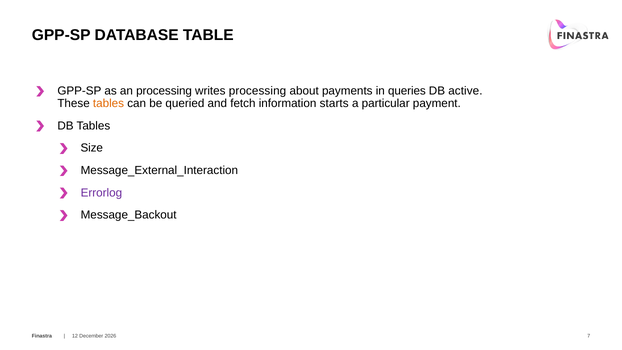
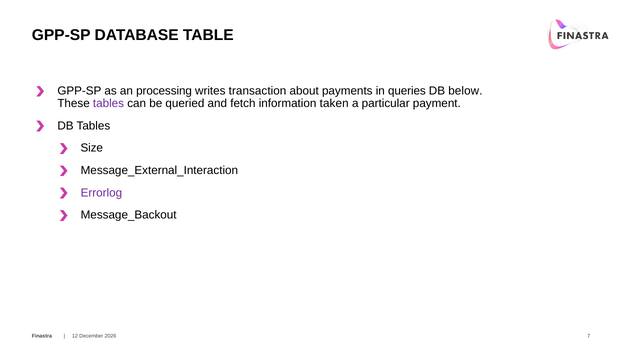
writes processing: processing -> transaction
active: active -> below
tables at (108, 103) colour: orange -> purple
starts: starts -> taken
